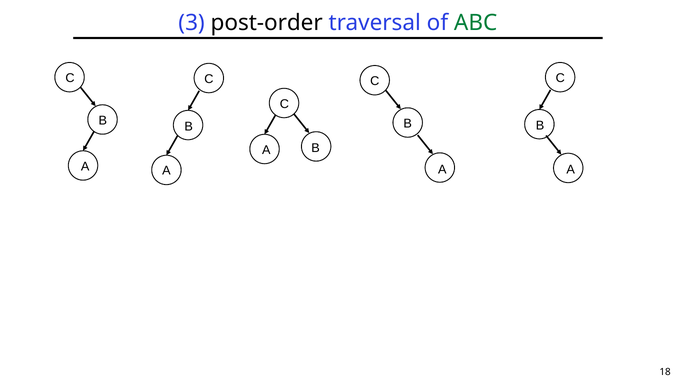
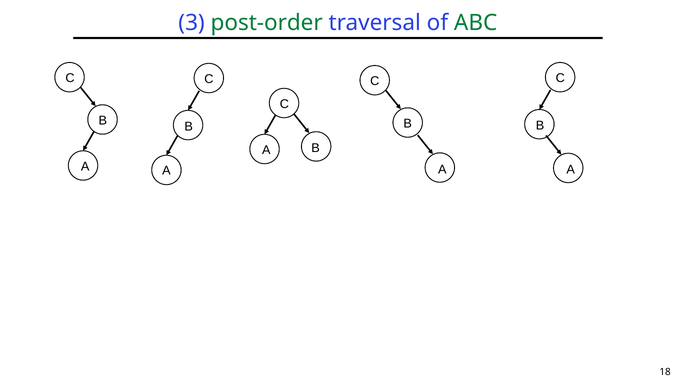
post-order colour: black -> green
